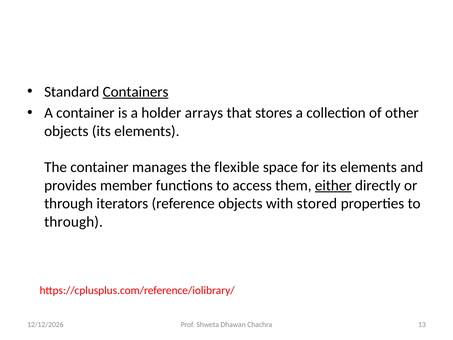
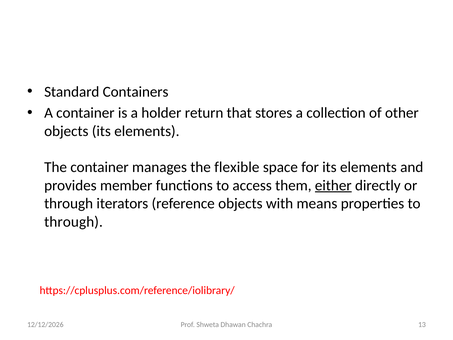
Containers underline: present -> none
arrays: arrays -> return
stored: stored -> means
